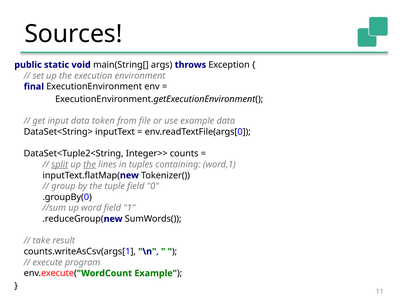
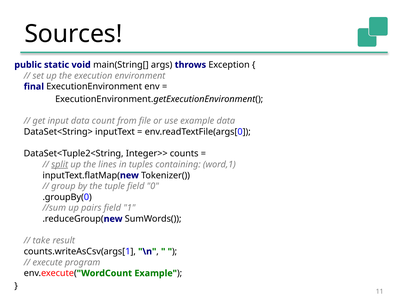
token: token -> count
the at (90, 164) underline: present -> none
word: word -> pairs
